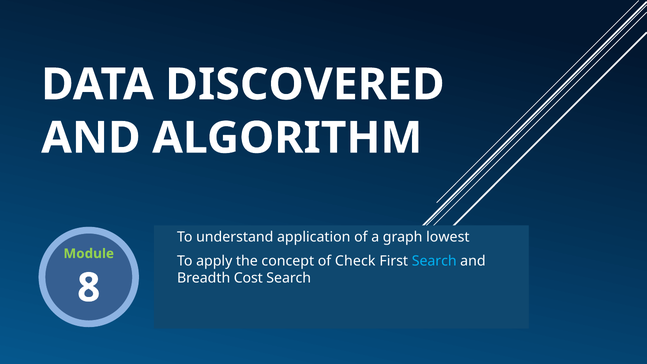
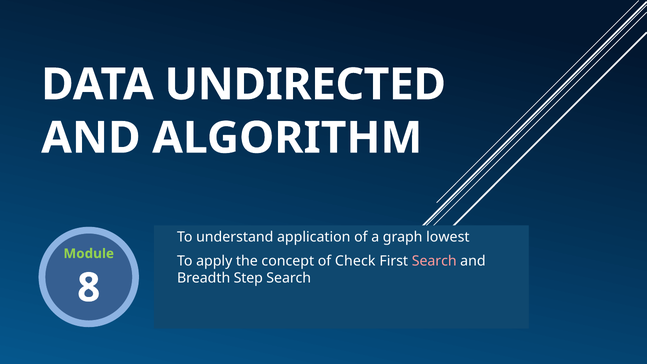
DISCOVERED: DISCOVERED -> UNDIRECTED
Search at (434, 261) colour: light blue -> pink
Cost: Cost -> Step
